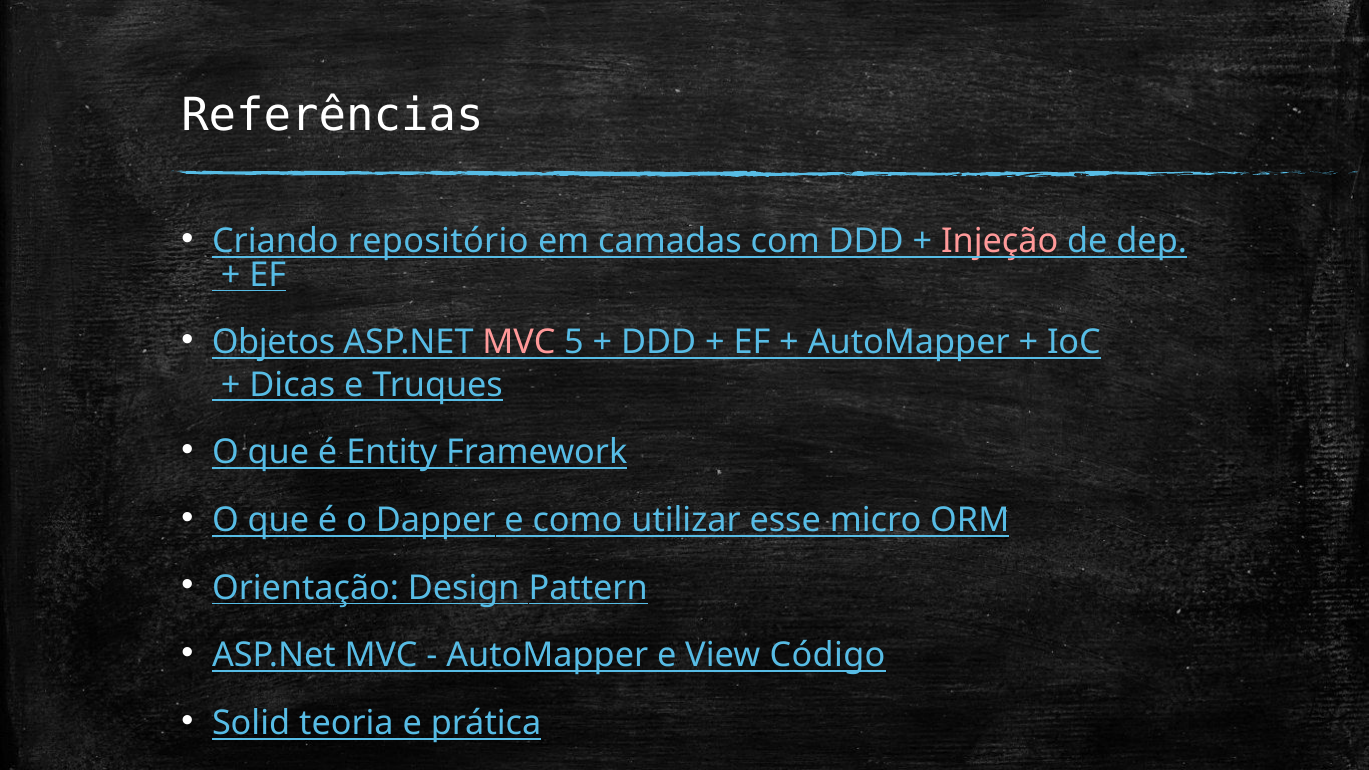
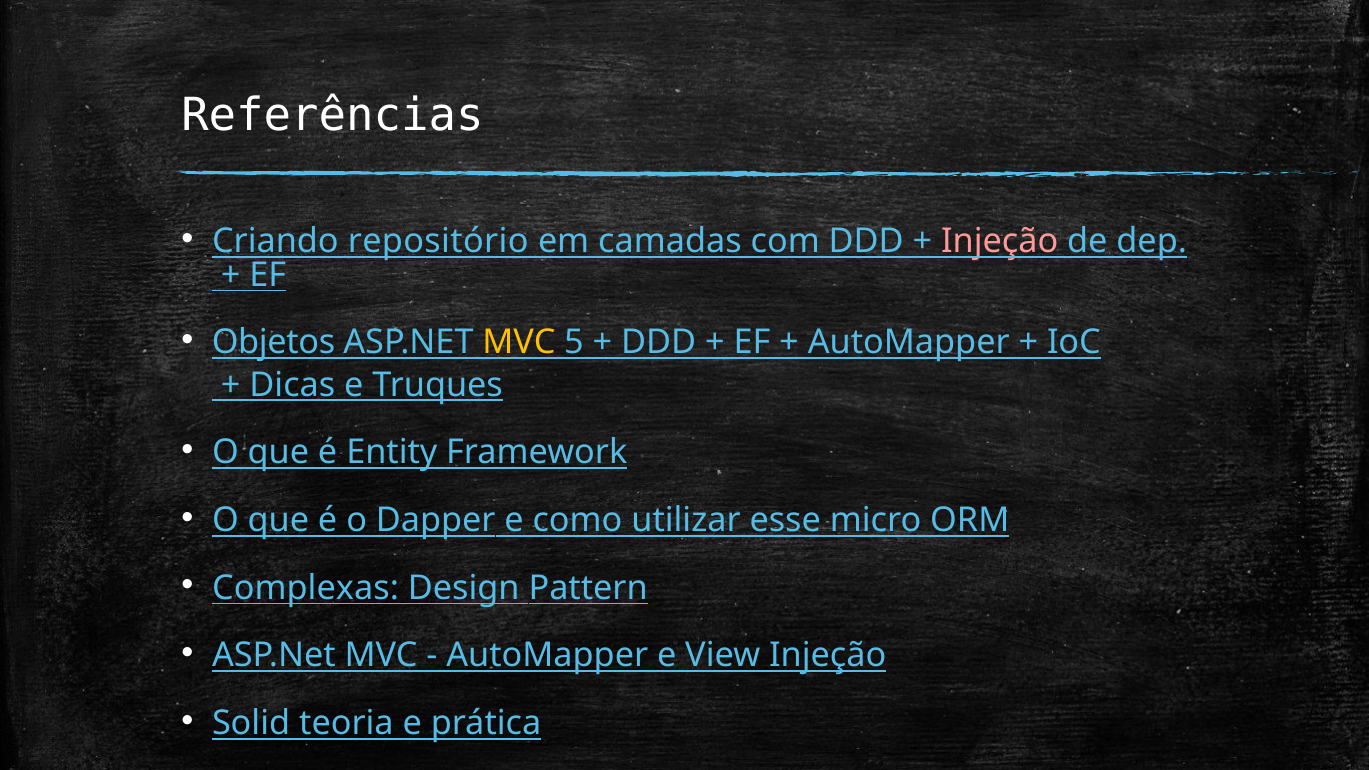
MVC at (519, 343) colour: pink -> yellow
Orientação: Orientação -> Complexas
View Código: Código -> Injeção
